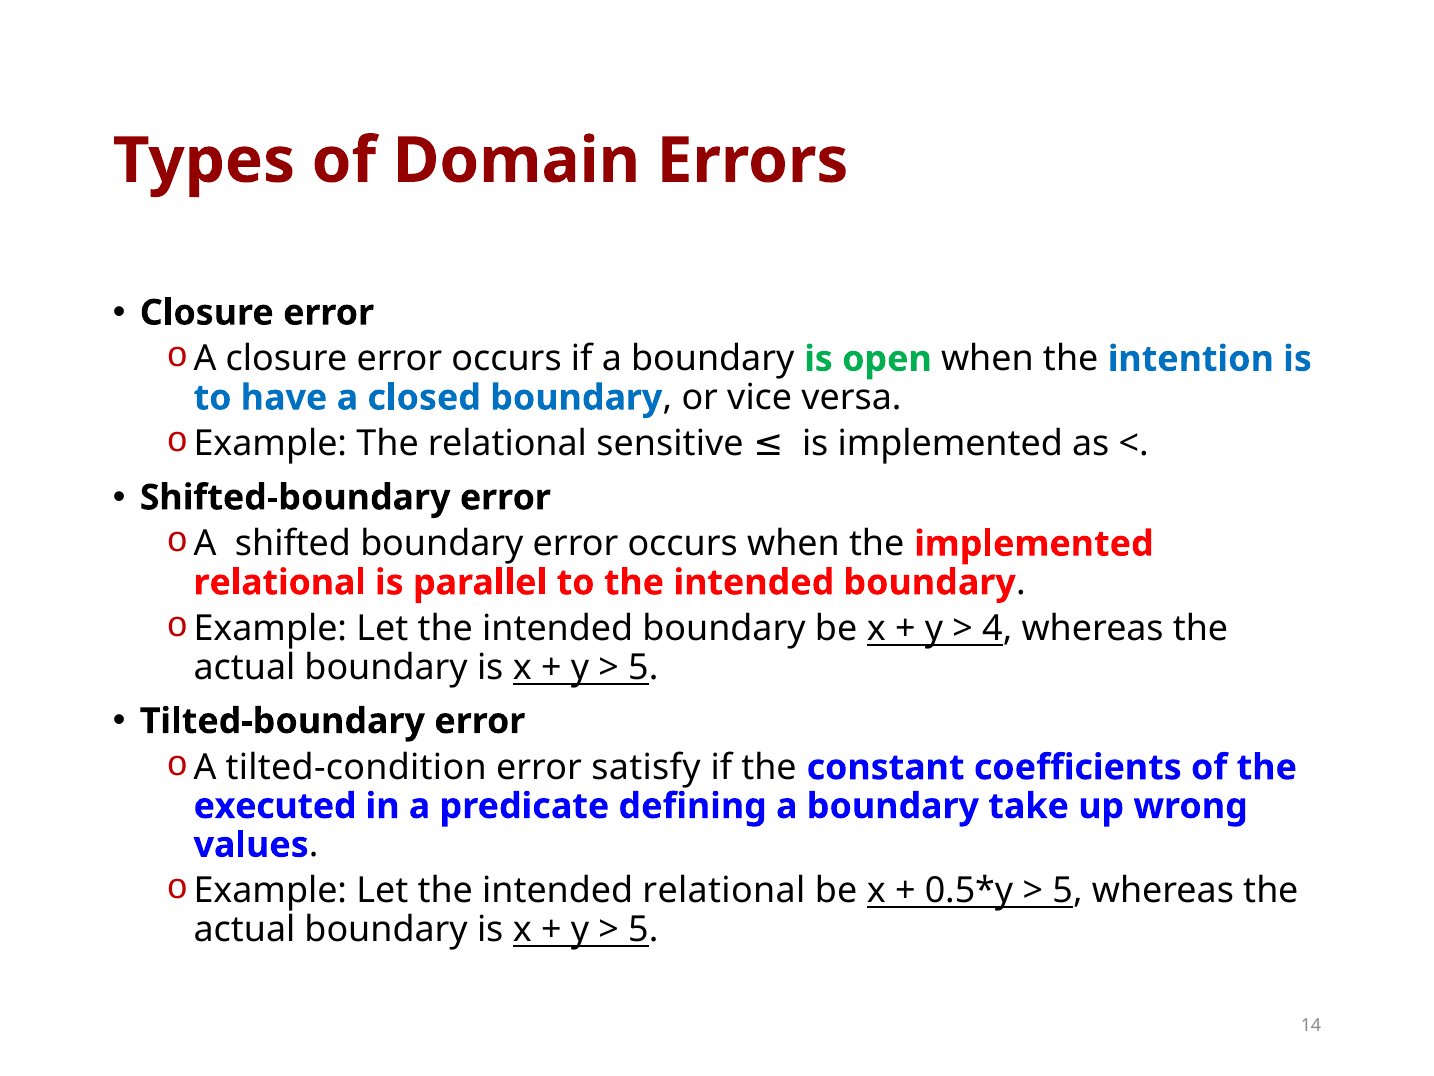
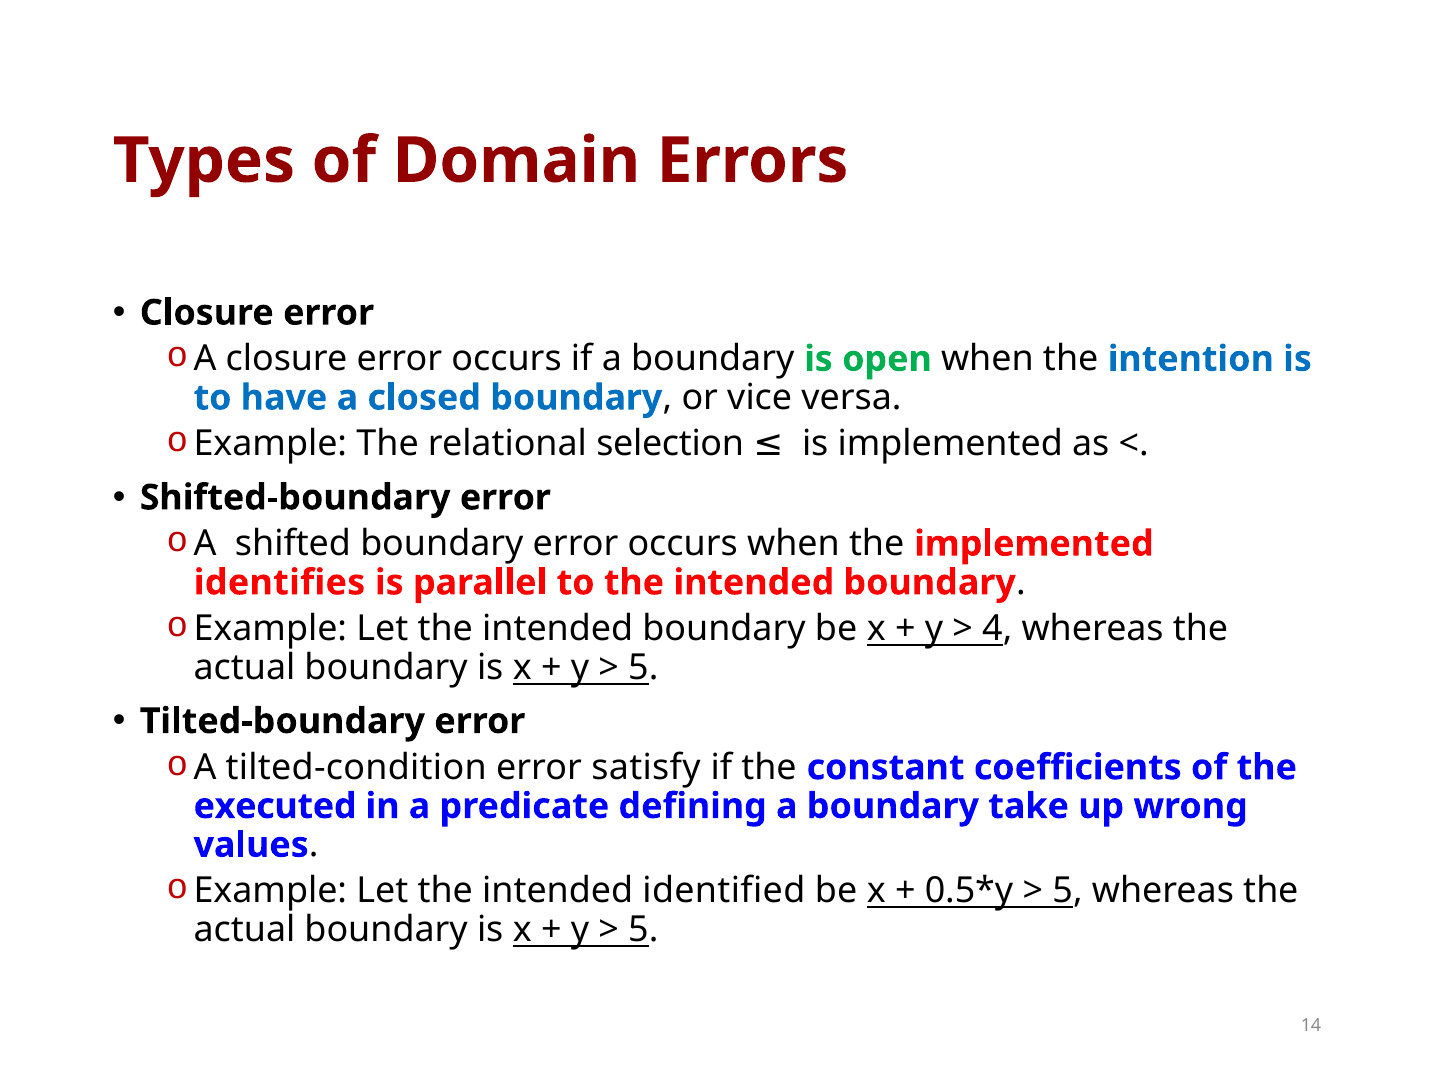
sensitive: sensitive -> selection
relational at (280, 582): relational -> identifies
intended relational: relational -> identified
